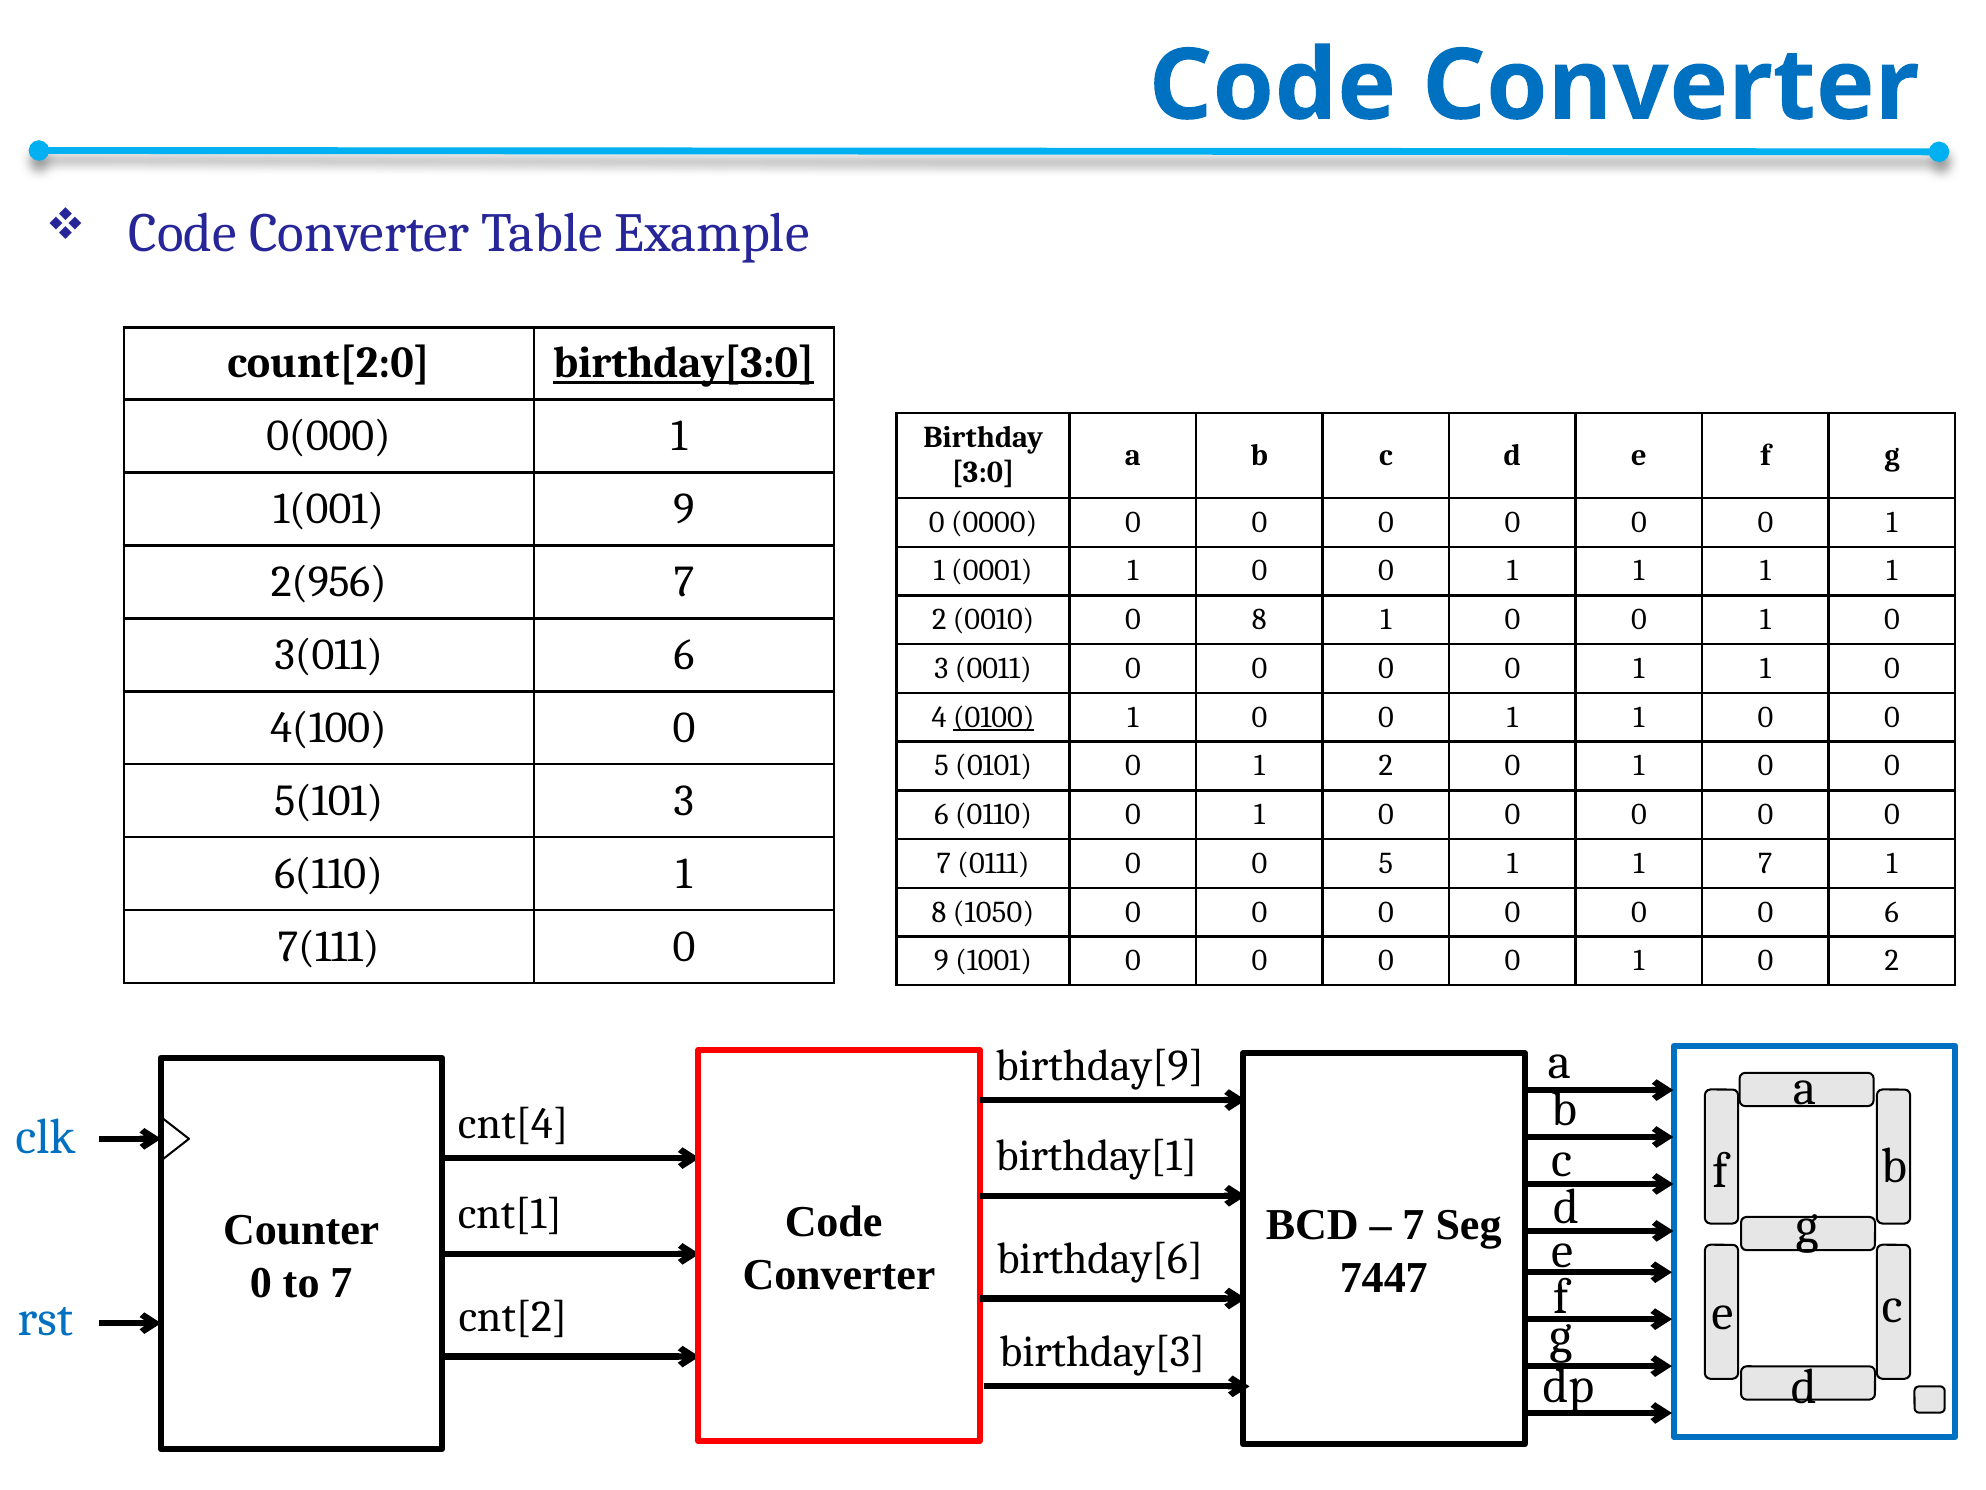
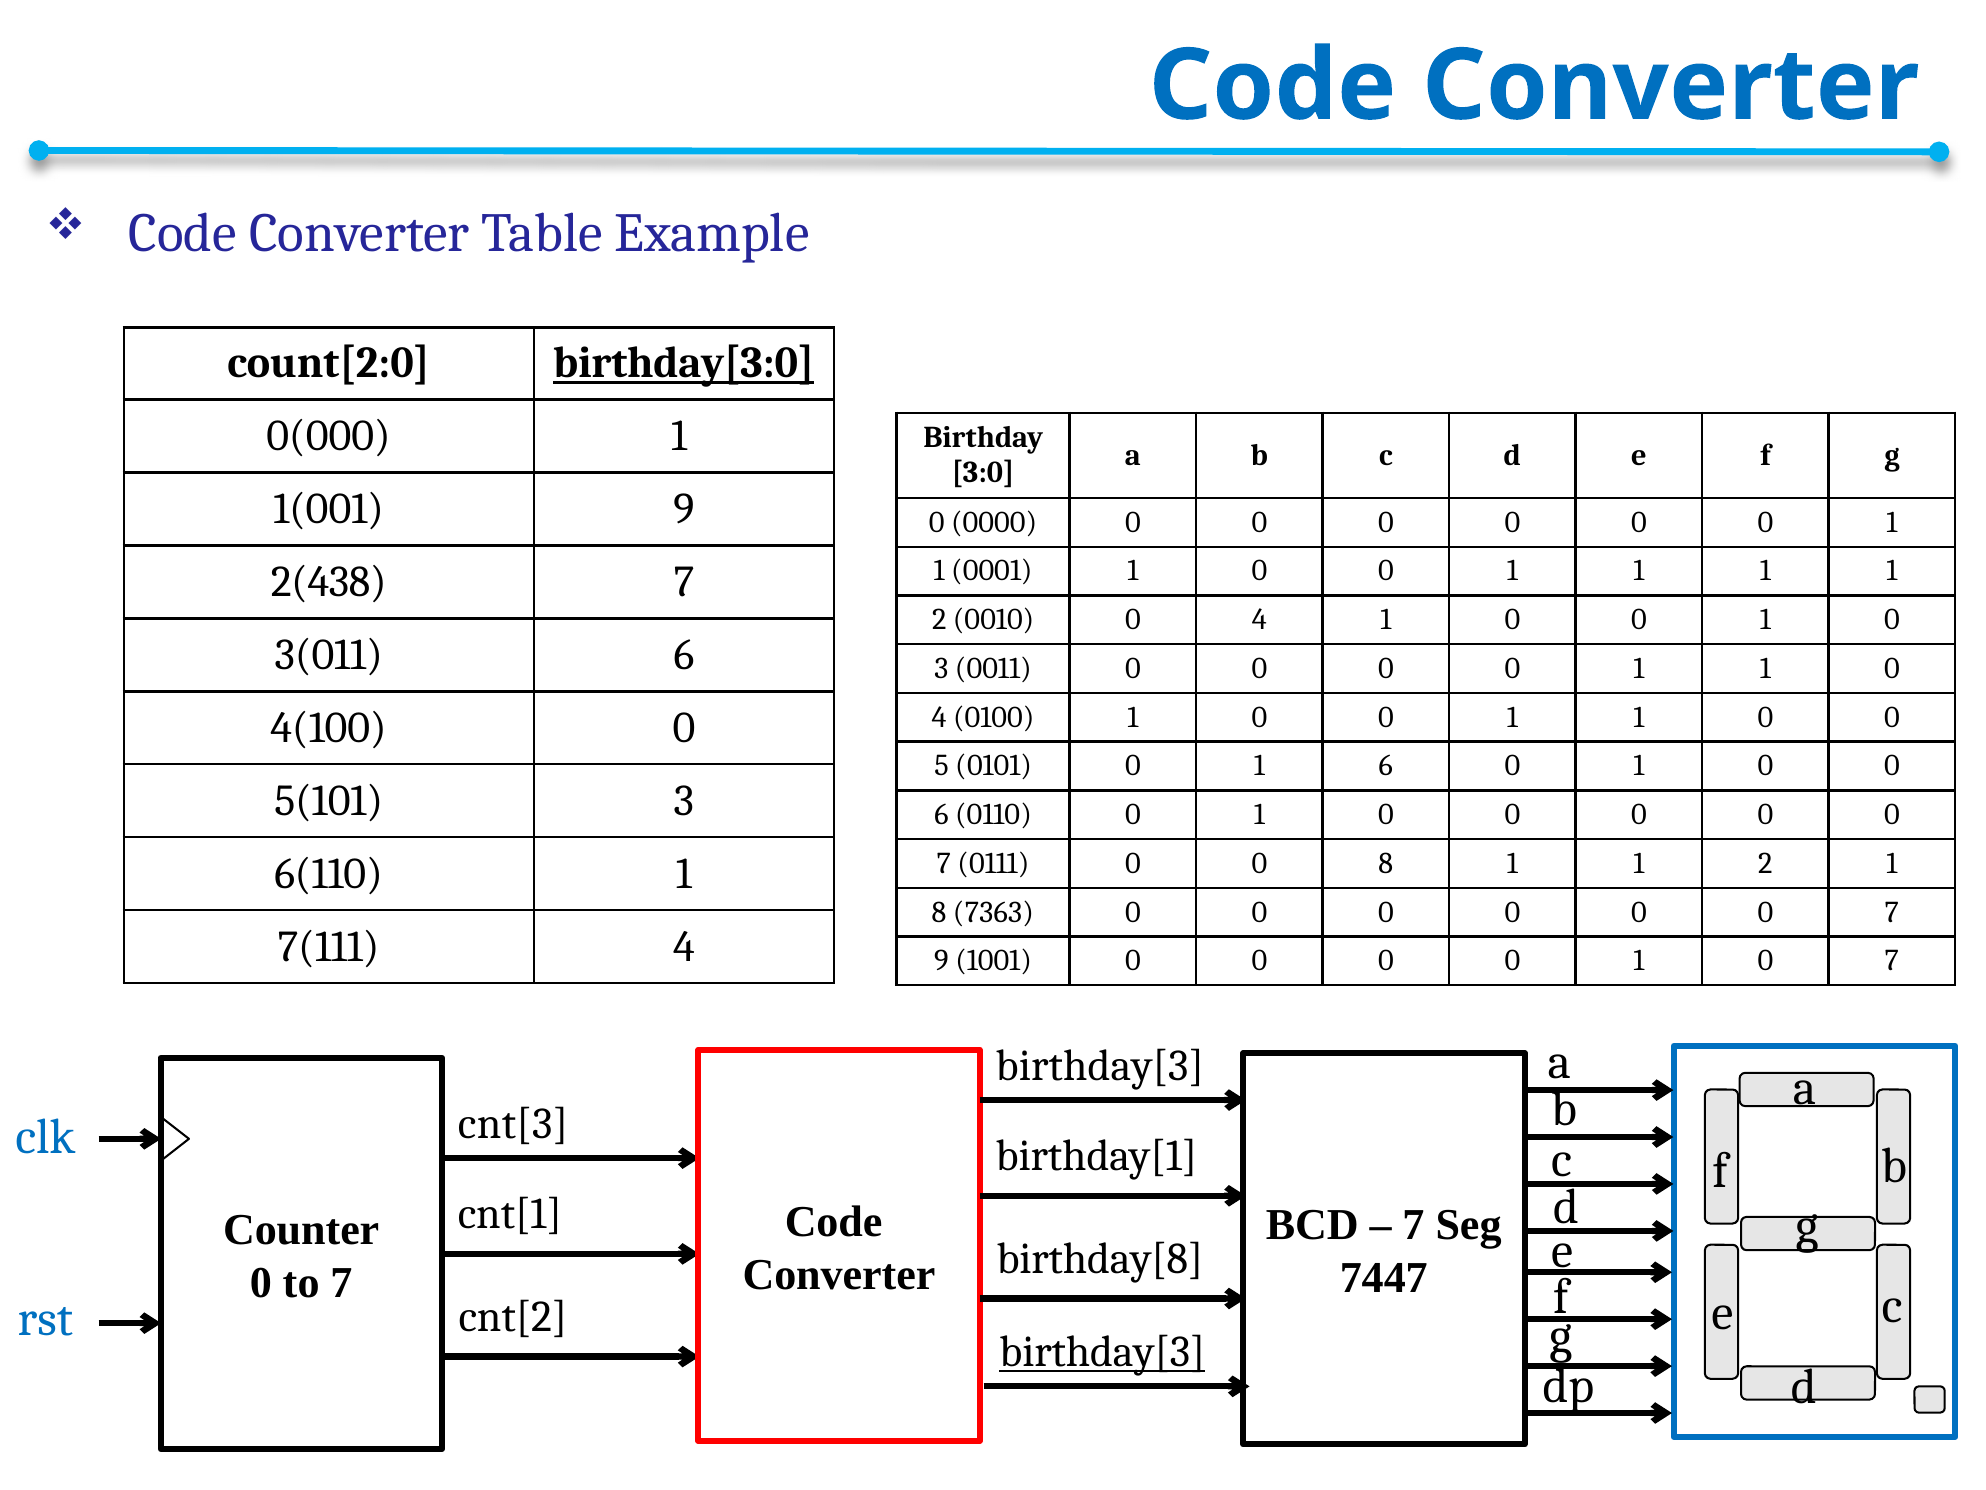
2(956: 2(956 -> 2(438
0010 0 8: 8 -> 4
0100 underline: present -> none
0 1 2: 2 -> 6
0111 0 0 5: 5 -> 8
7 at (1765, 863): 7 -> 2
1050: 1050 -> 7363
6 at (1892, 912): 6 -> 7
7(111 0: 0 -> 4
1 0 2: 2 -> 7
birthday[9 at (1100, 1066): birthday[9 -> birthday[3
cnt[4: cnt[4 -> cnt[3
birthday[6: birthday[6 -> birthday[8
birthday[3 at (1102, 1352) underline: none -> present
